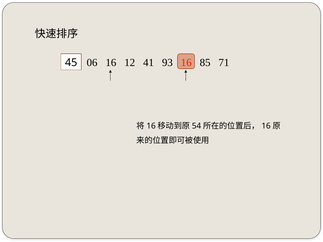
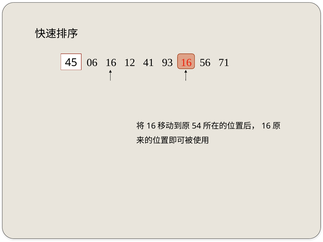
85: 85 -> 56
